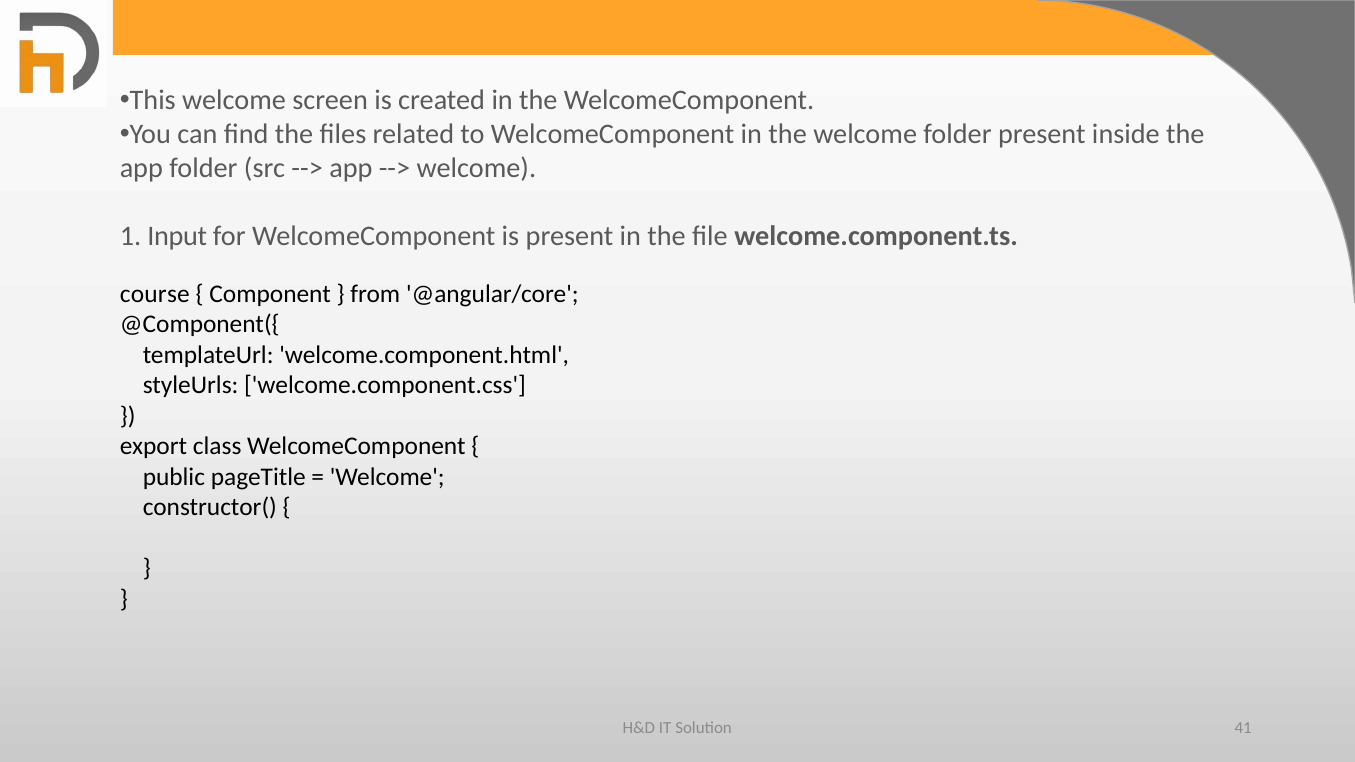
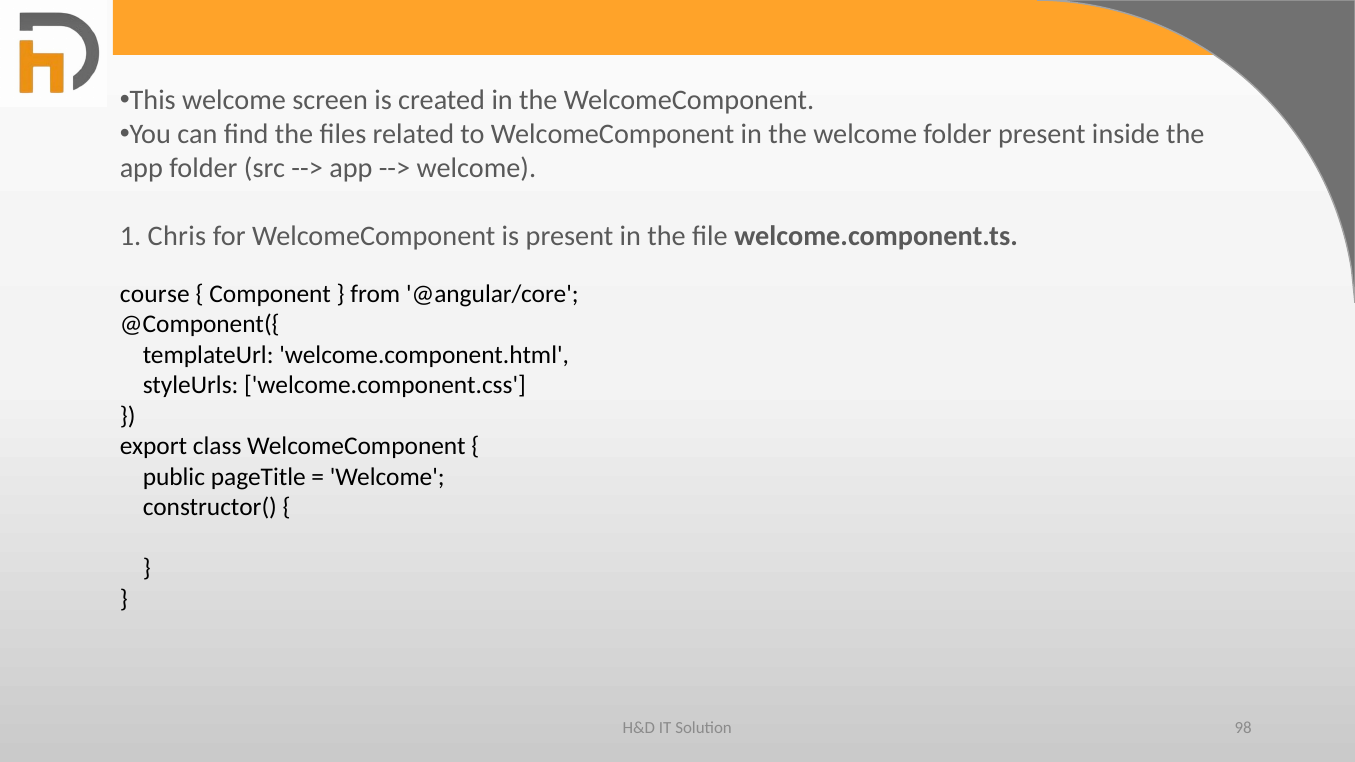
Input: Input -> Chris
41: 41 -> 98
